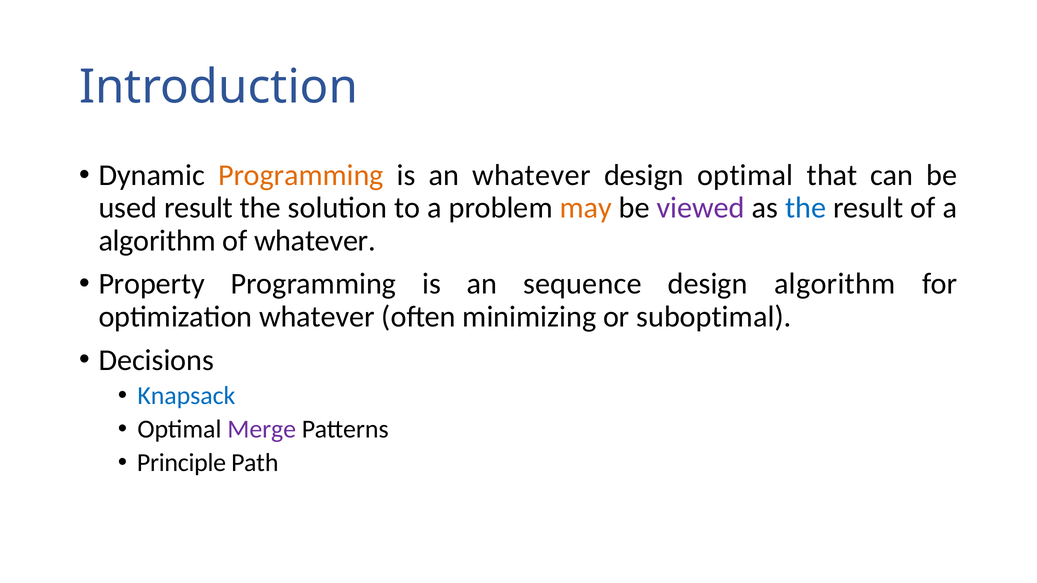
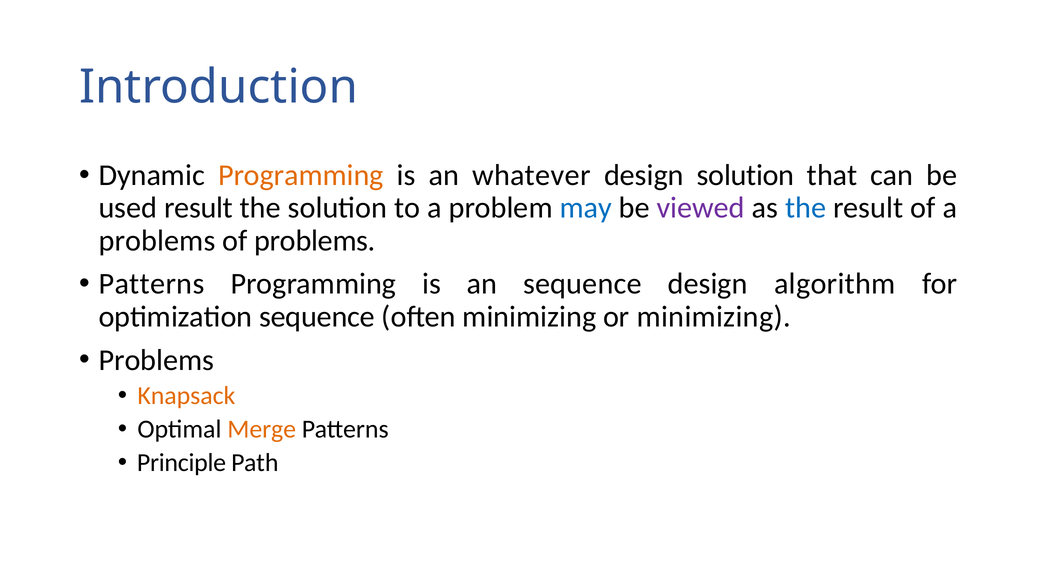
design optimal: optimal -> solution
may colour: orange -> blue
algorithm at (157, 241): algorithm -> problems
of whatever: whatever -> problems
Property at (152, 284): Property -> Patterns
optimization whatever: whatever -> sequence
or suboptimal: suboptimal -> minimizing
Decisions at (156, 360): Decisions -> Problems
Knapsack colour: blue -> orange
Merge colour: purple -> orange
